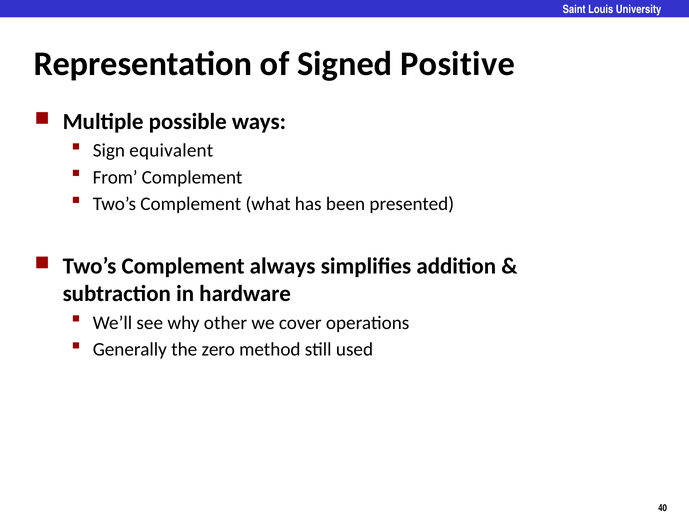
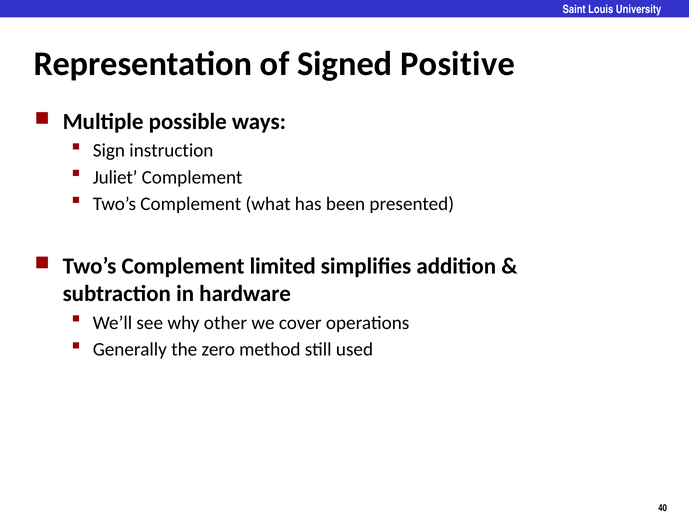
equivalent: equivalent -> instruction
From: From -> Juliet
always: always -> limited
